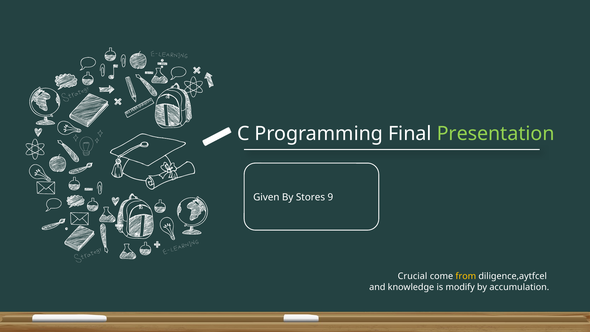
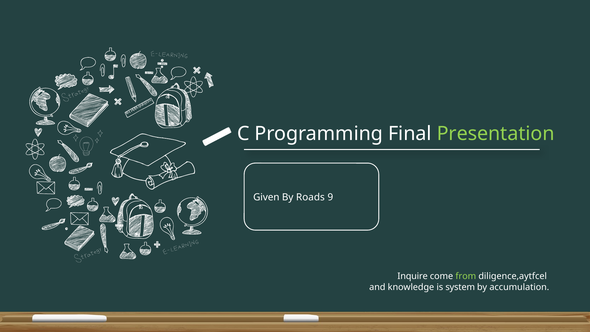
Stores: Stores -> Roads
Crucial: Crucial -> Inquire
from colour: yellow -> light green
modify: modify -> system
